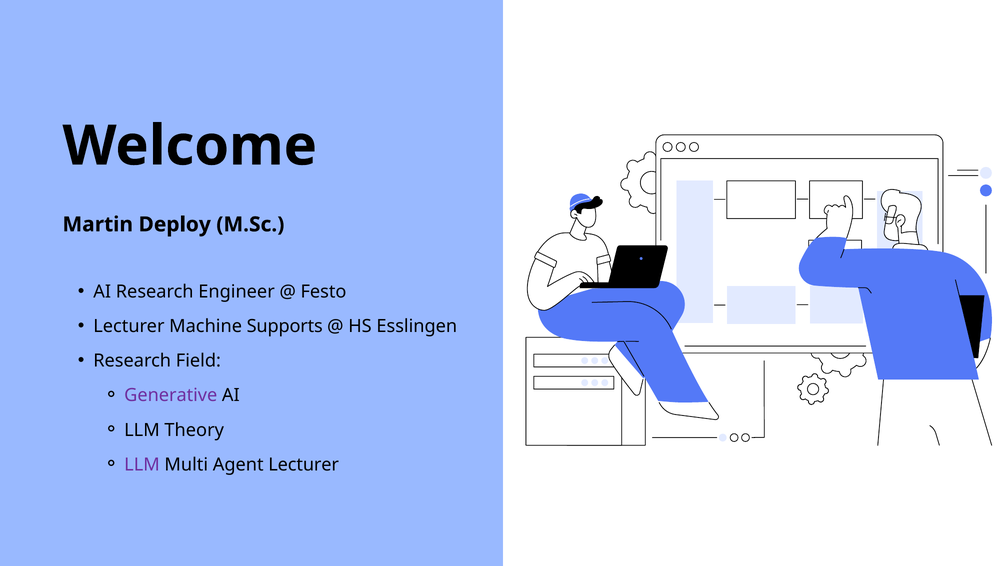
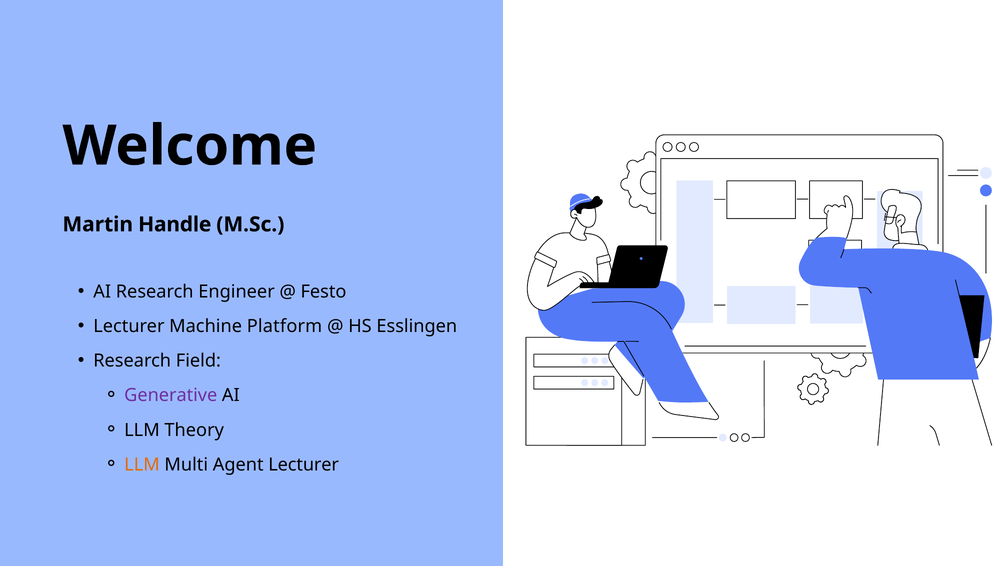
Deploy: Deploy -> Handle
Supports: Supports -> Platform
LLM at (142, 464) colour: purple -> orange
